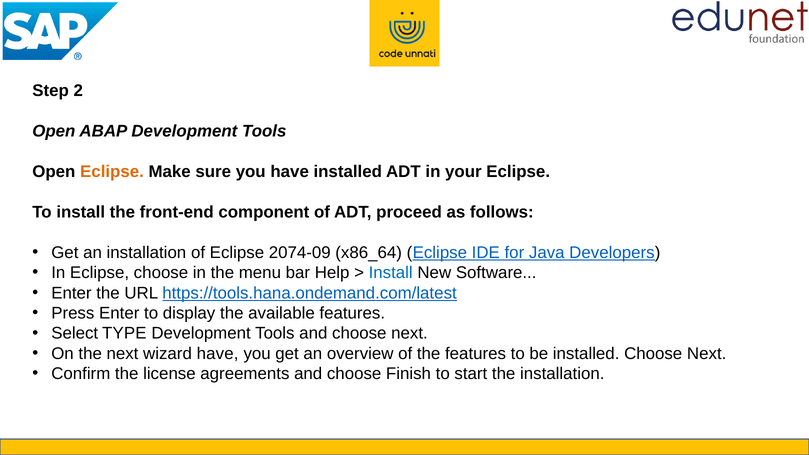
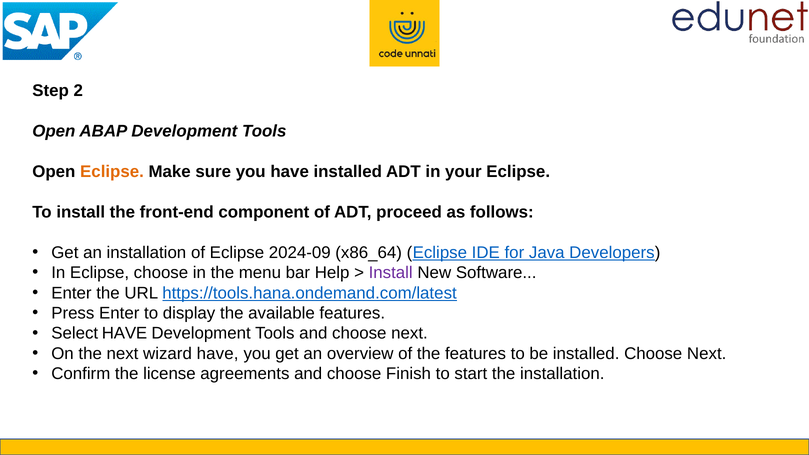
2074-09: 2074-09 -> 2024-09
Install at (391, 273) colour: blue -> purple
Select TYPE: TYPE -> HAVE
